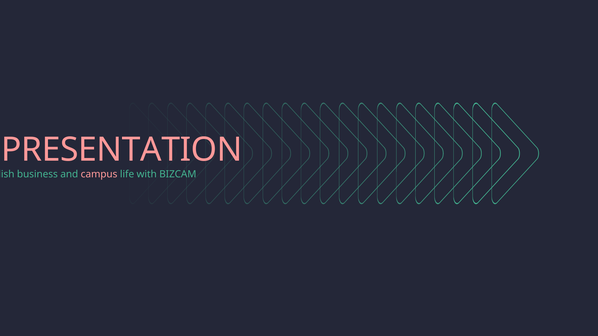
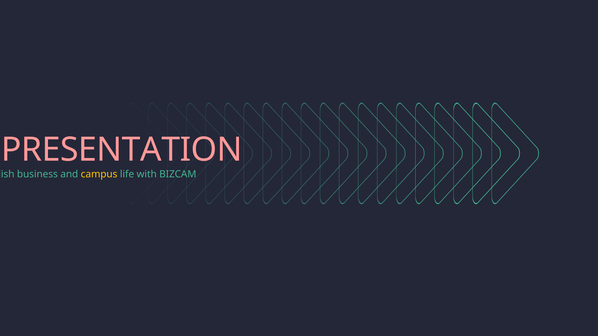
campus colour: pink -> yellow
